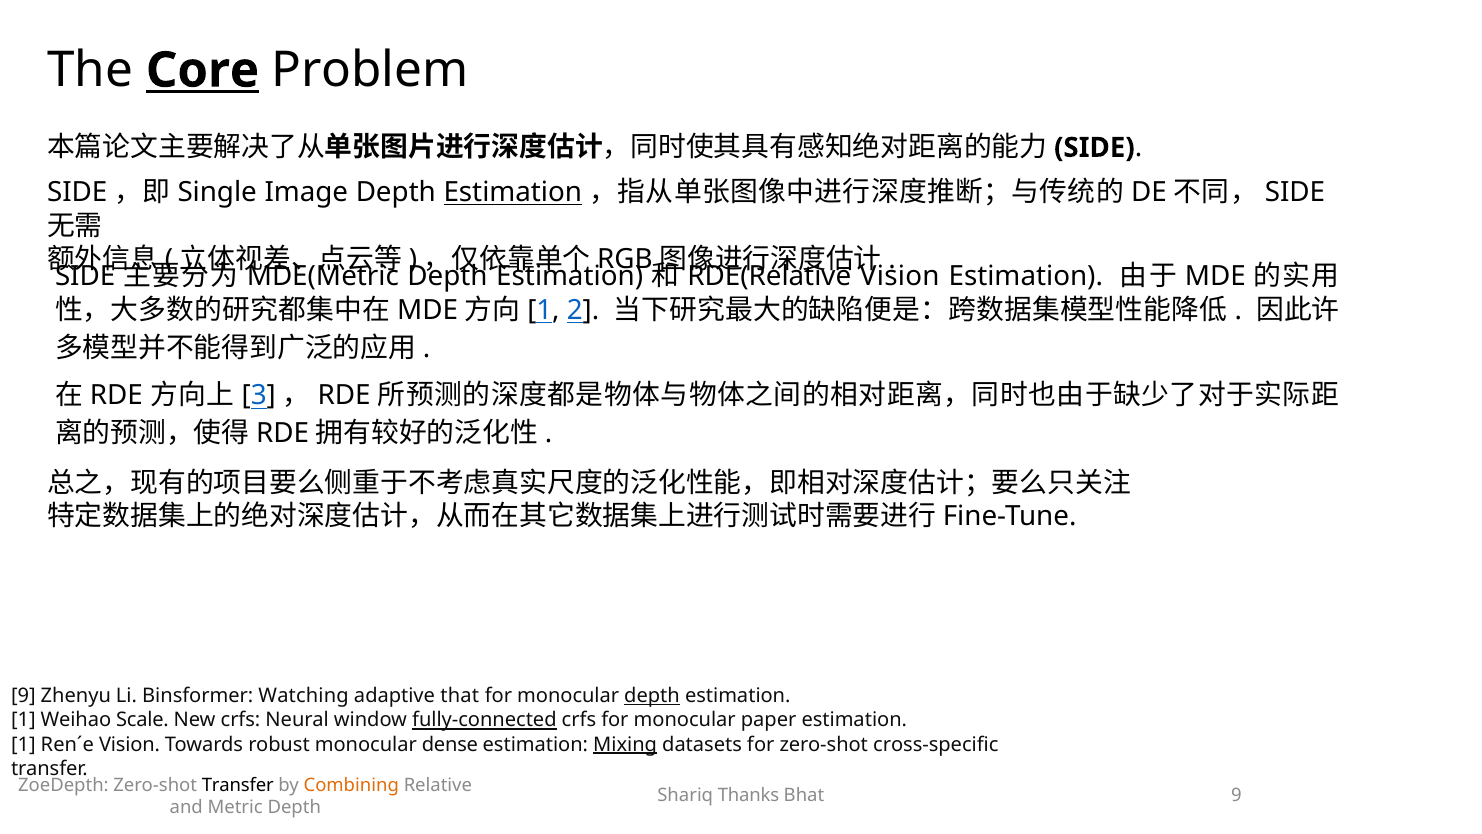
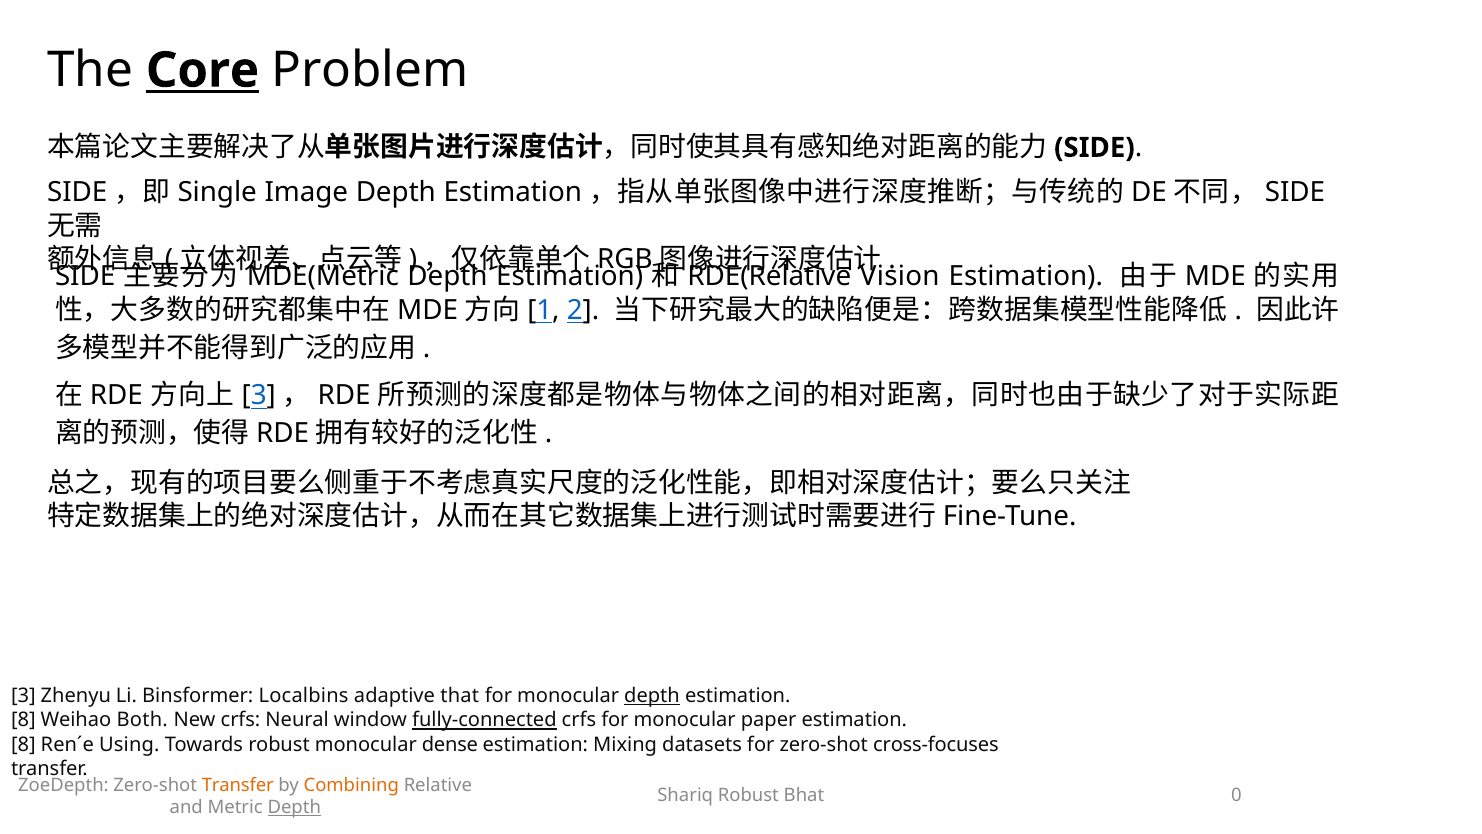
Estimation at (513, 192) underline: present -> none
9 at (23, 696): 9 -> 3
Watching: Watching -> Localbins
1 at (23, 720): 1 -> 8
Scale: Scale -> Both
1 at (23, 744): 1 -> 8
Ren´e Vision: Vision -> Using
Mixing underline: present -> none
cross-specific: cross-specific -> cross-focuses
Transfer at (238, 785) colour: black -> orange
Shariq Thanks: Thanks -> Robust
Bhat 9: 9 -> 0
Depth at (294, 807) underline: none -> present
